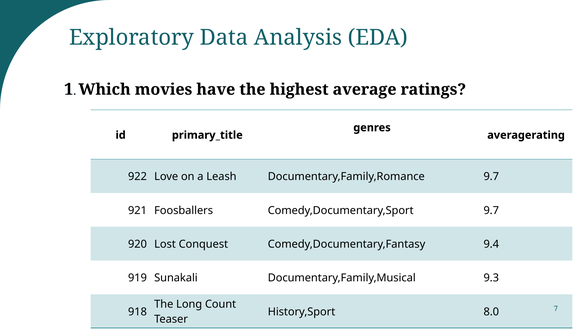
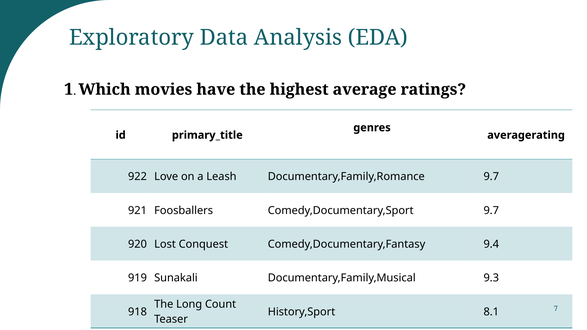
8.0: 8.0 -> 8.1
